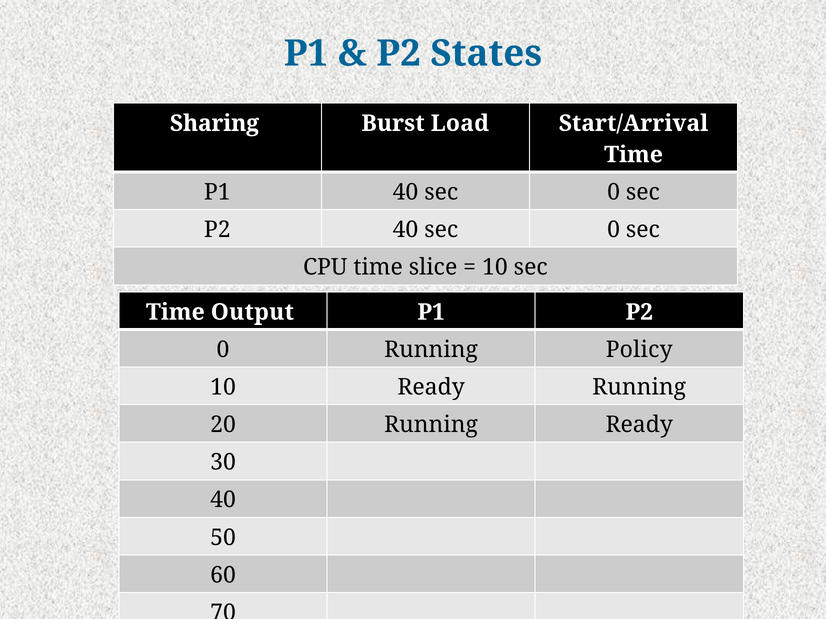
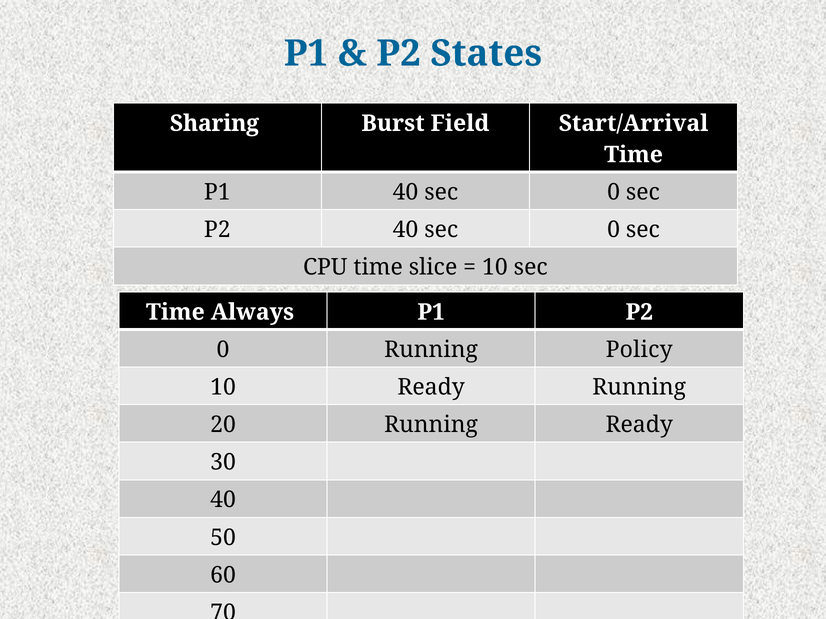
Load: Load -> Field
Output: Output -> Always
